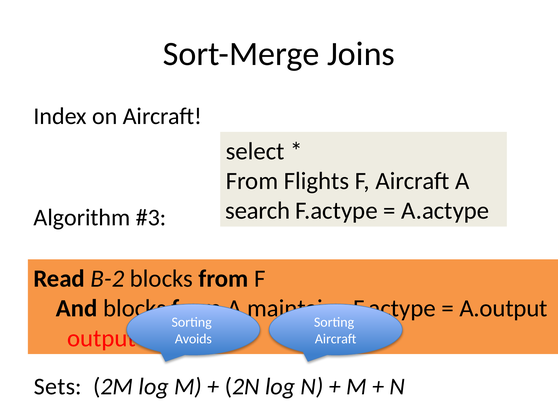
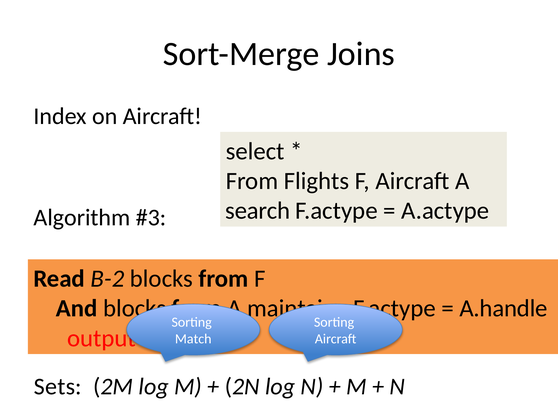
A.output: A.output -> A.handle
Avoids: Avoids -> Match
